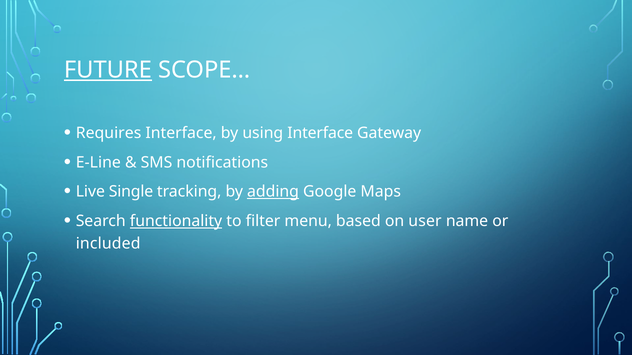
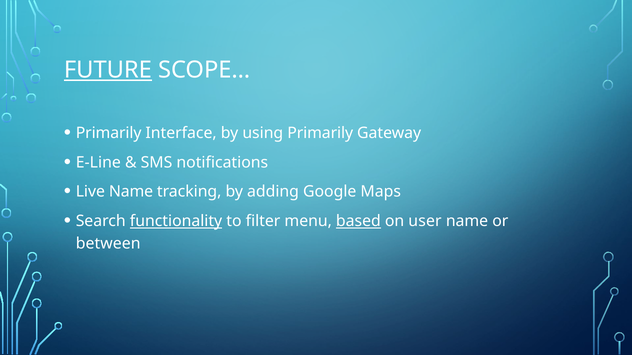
Requires at (109, 133): Requires -> Primarily
using Interface: Interface -> Primarily
Live Single: Single -> Name
adding underline: present -> none
based underline: none -> present
included: included -> between
